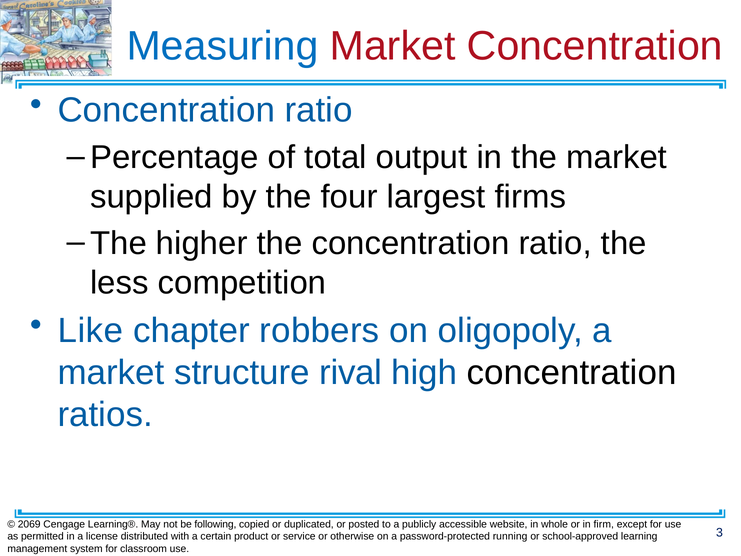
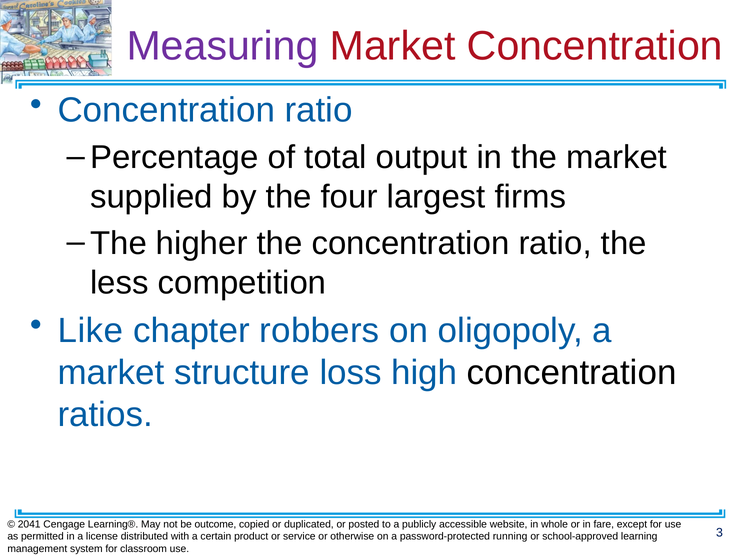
Measuring colour: blue -> purple
rival: rival -> loss
2069: 2069 -> 2041
following: following -> outcome
firm: firm -> fare
